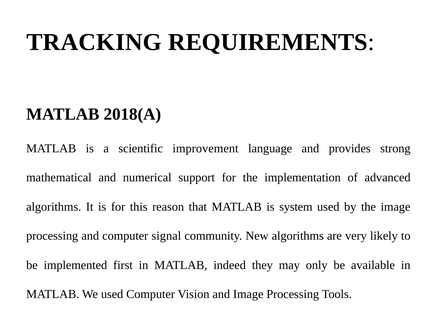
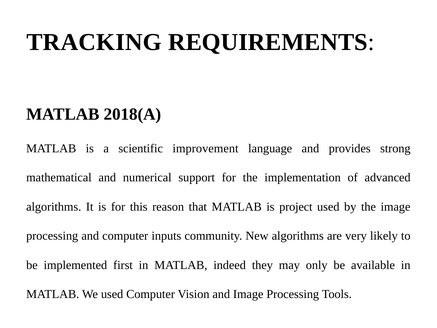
system: system -> project
signal: signal -> inputs
